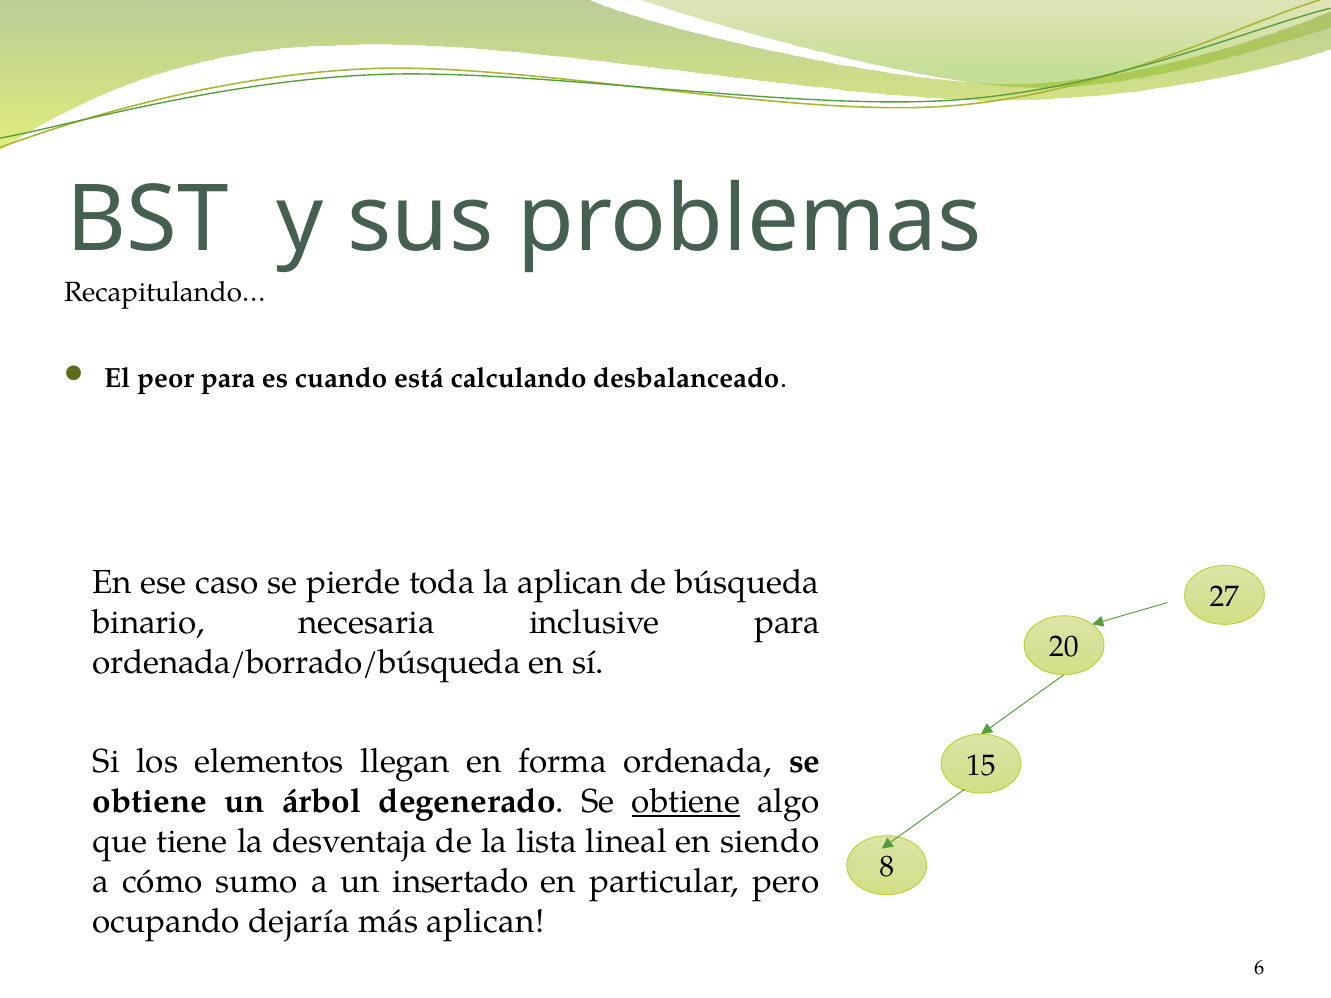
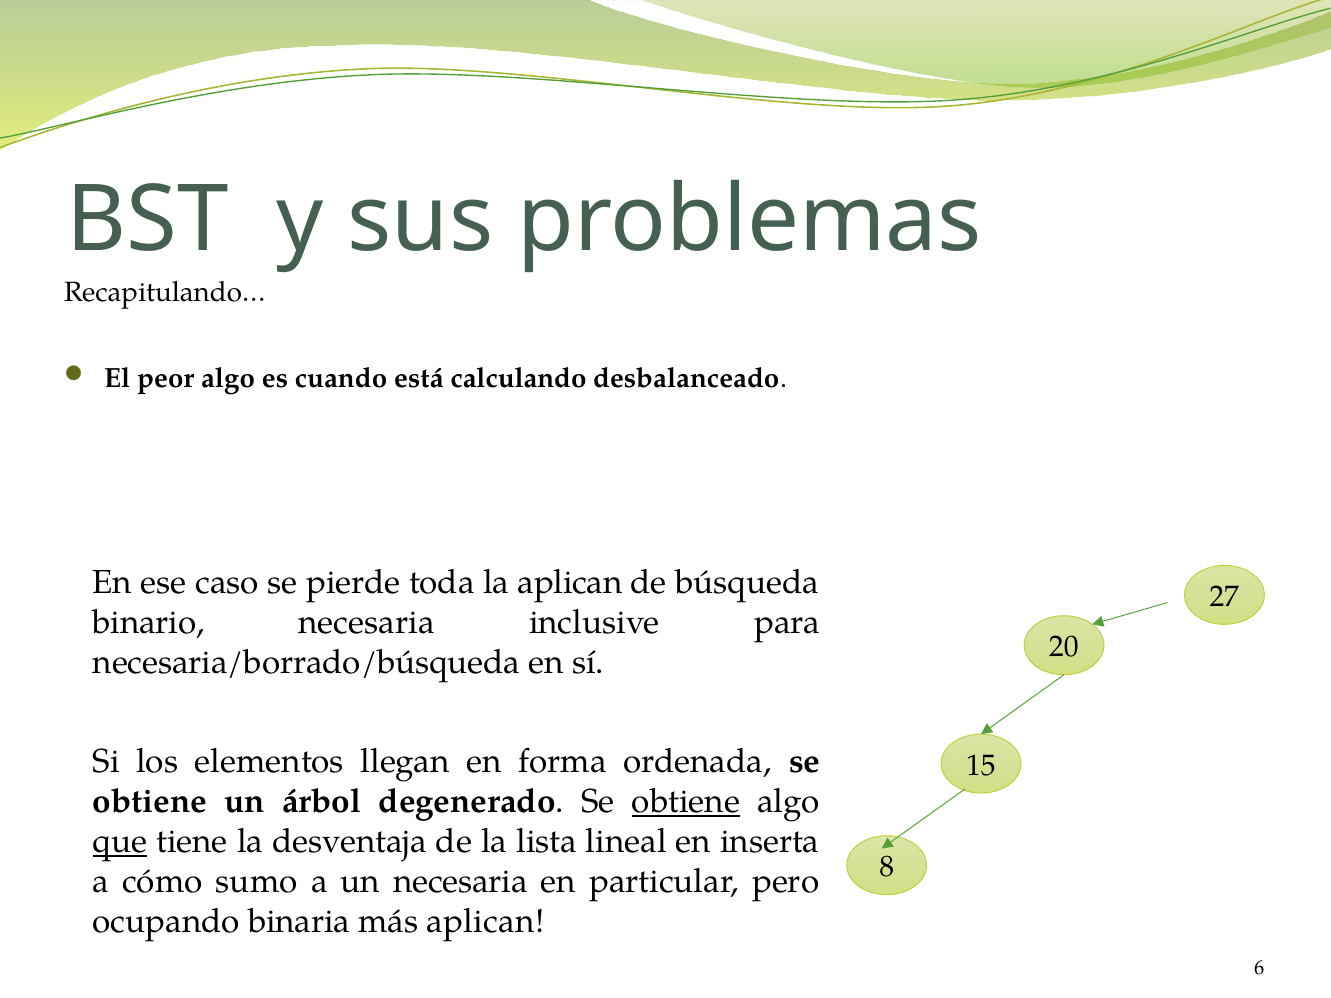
peor para: para -> algo
ordenada/borrado/búsqueda: ordenada/borrado/búsqueda -> necesaria/borrado/búsqueda
que underline: none -> present
siendo: siendo -> inserta
un insertado: insertado -> necesaria
dejaría: dejaría -> binaria
